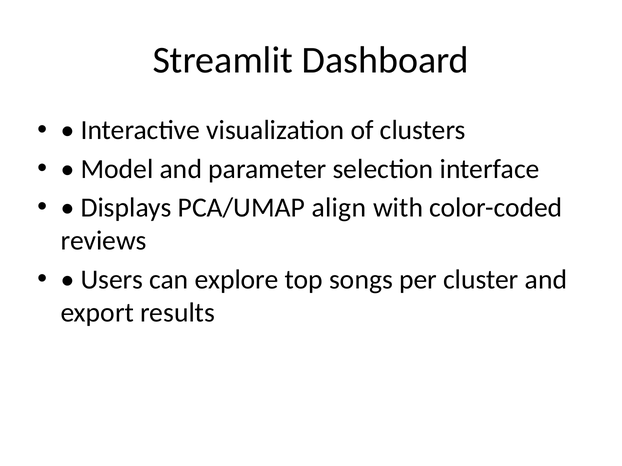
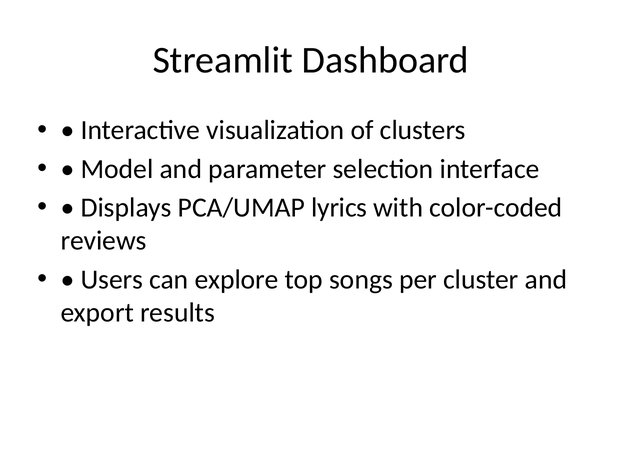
align: align -> lyrics
